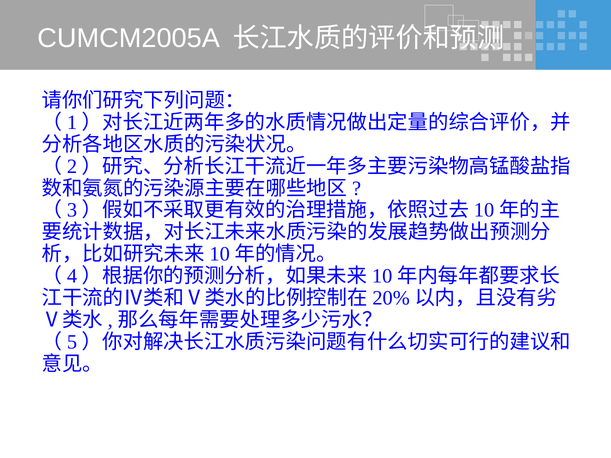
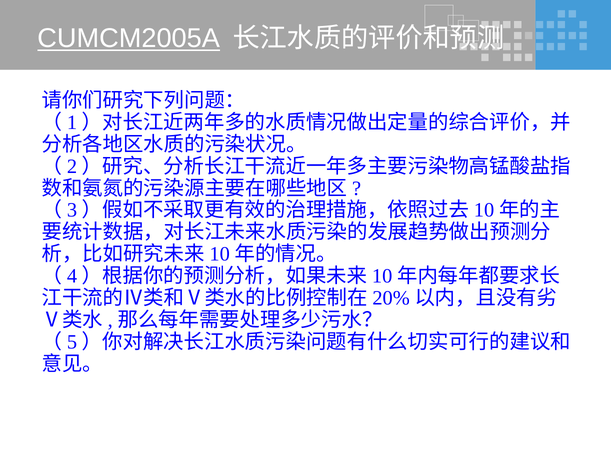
CUMCM2005A underline: none -> present
